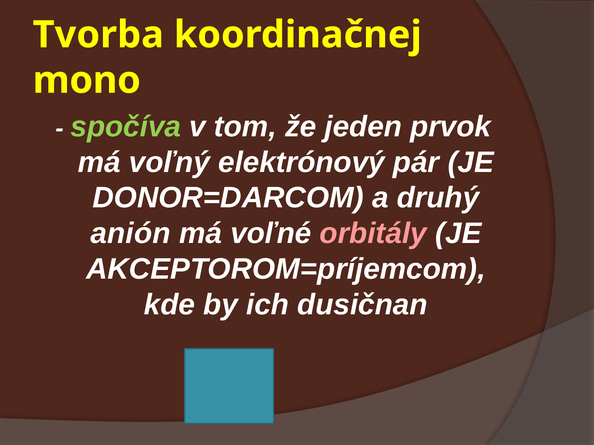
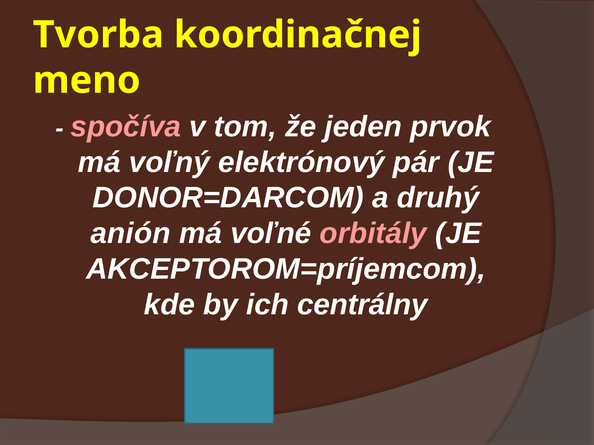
mono: mono -> meno
spočíva colour: light green -> pink
dusičnan: dusičnan -> centrálny
